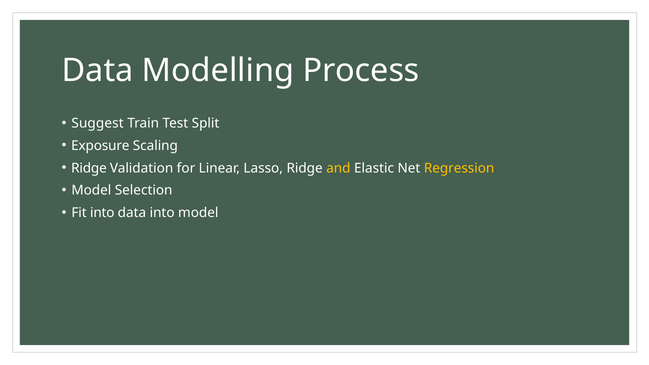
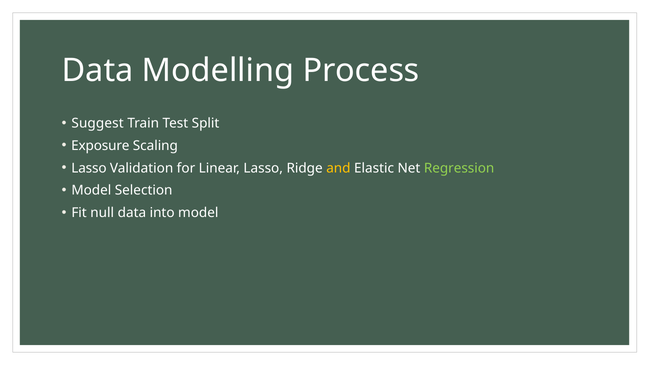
Ridge at (89, 168): Ridge -> Lasso
Regression colour: yellow -> light green
Fit into: into -> null
